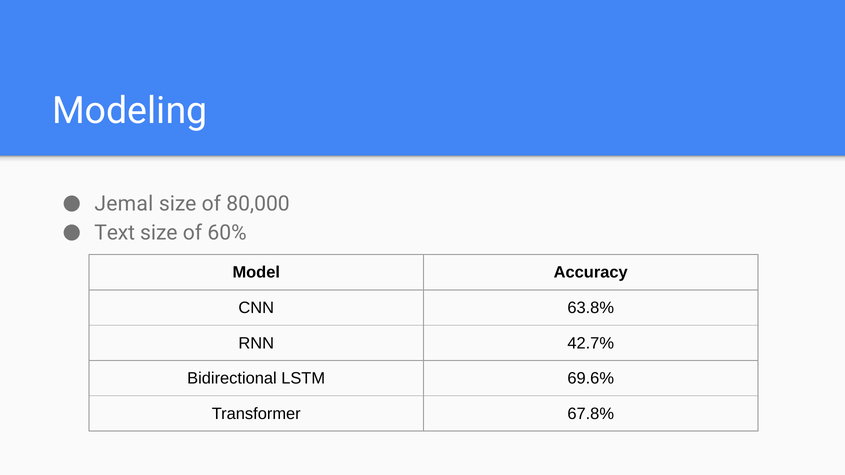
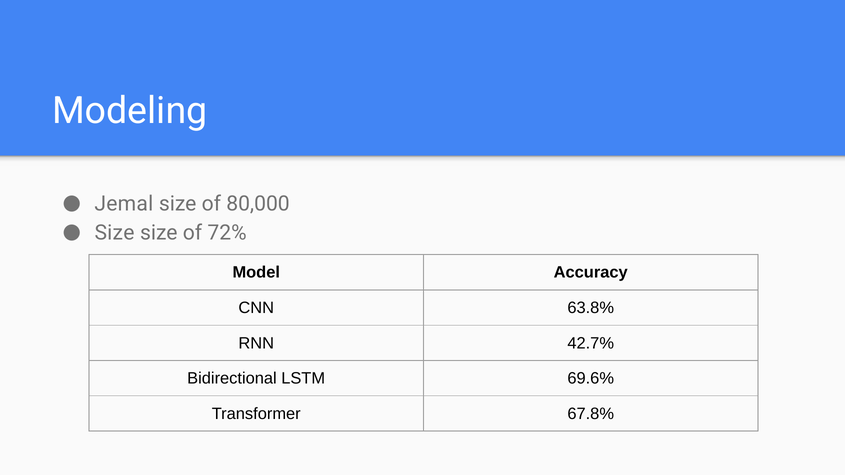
Text at (115, 233): Text -> Size
60%: 60% -> 72%
